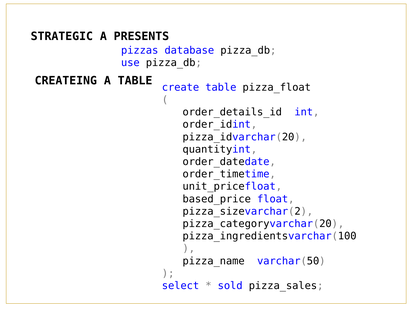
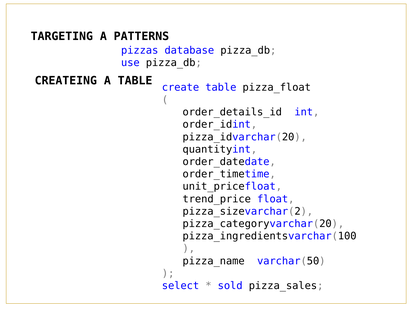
STRATEGIC: STRATEGIC -> TARGETING
PRESENTS: PRESENTS -> PATTERNS
based_price: based_price -> trend_price
